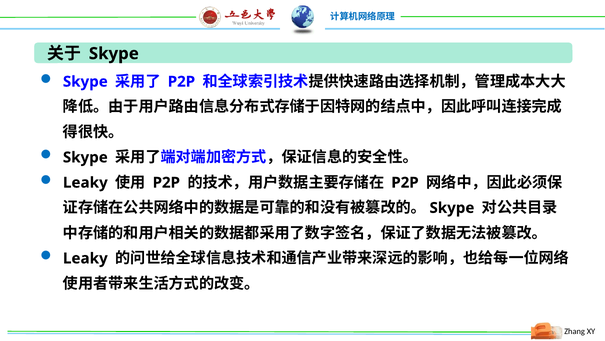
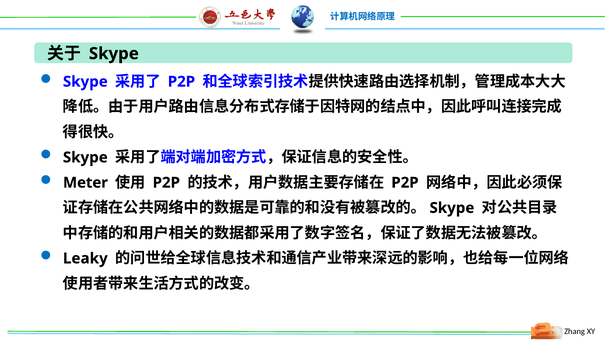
Leaky at (85, 182): Leaky -> Meter
